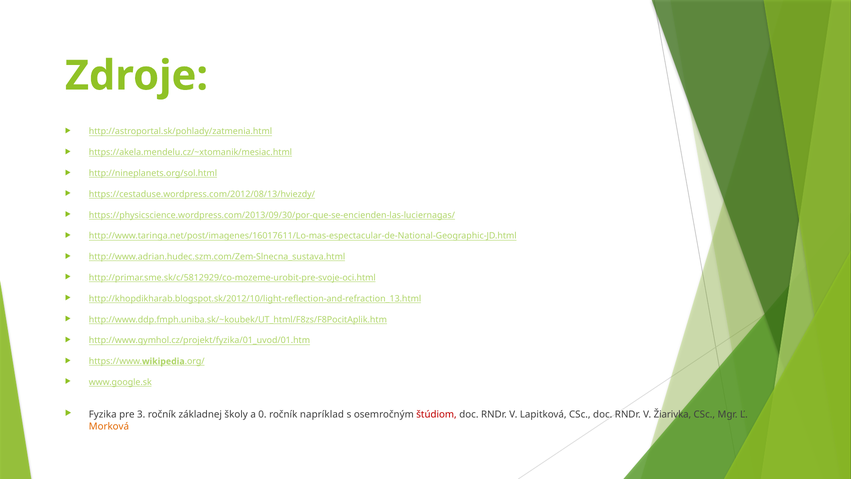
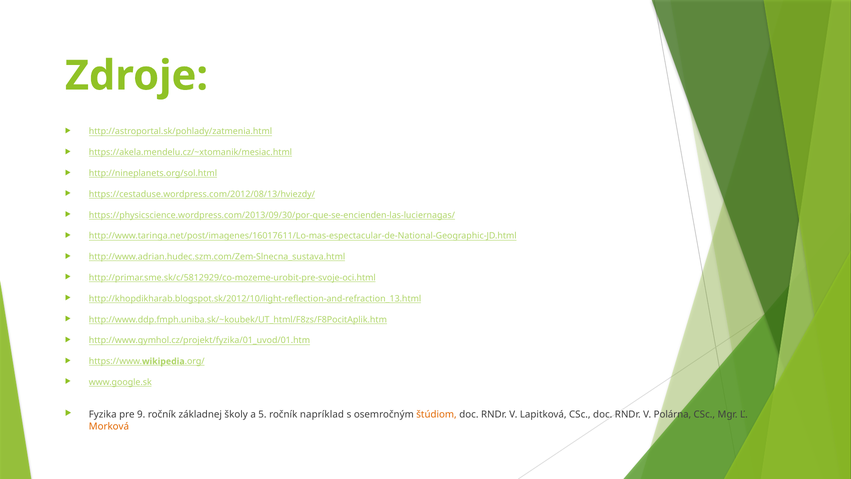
3: 3 -> 9
0: 0 -> 5
štúdiom colour: red -> orange
Žiarivka: Žiarivka -> Polárna
